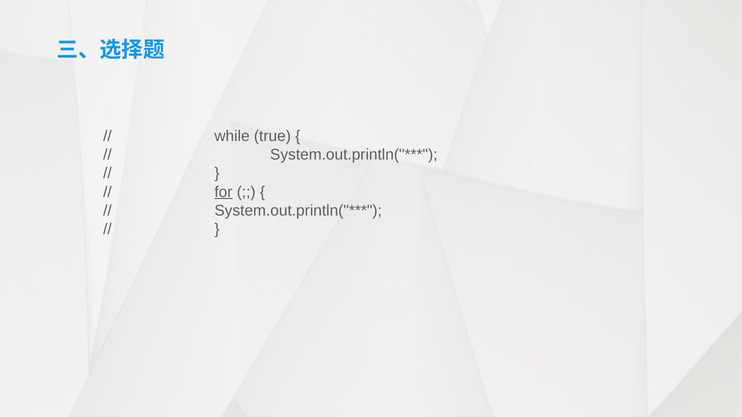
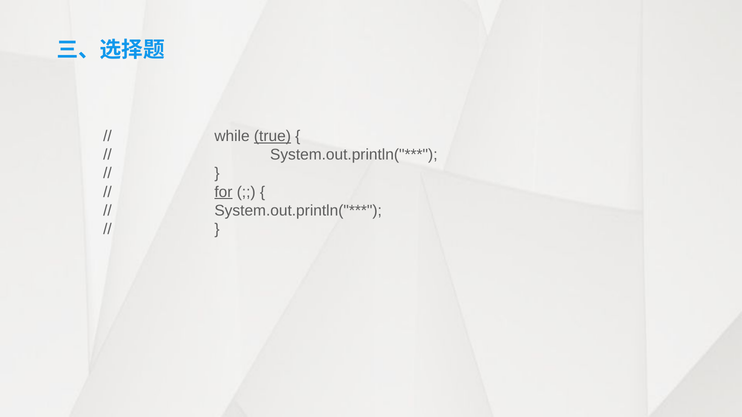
true underline: none -> present
